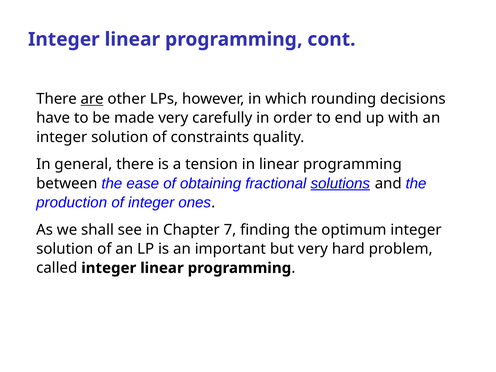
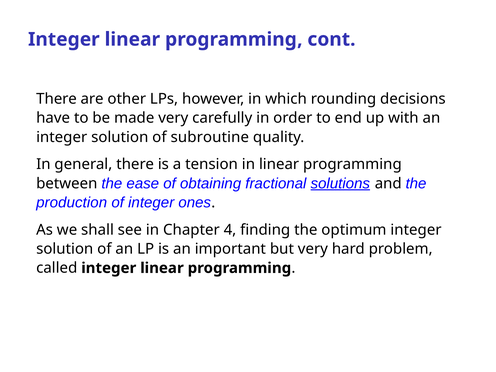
are underline: present -> none
constraints: constraints -> subroutine
7: 7 -> 4
